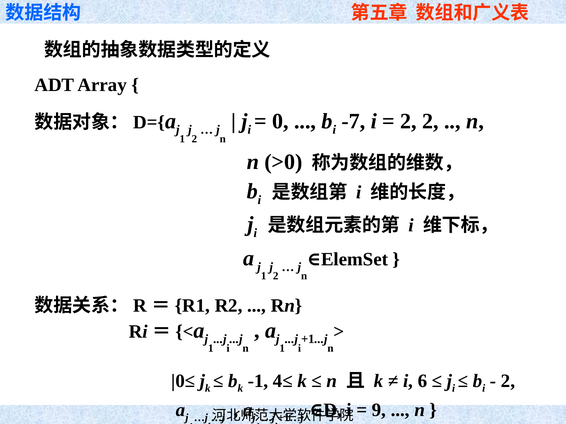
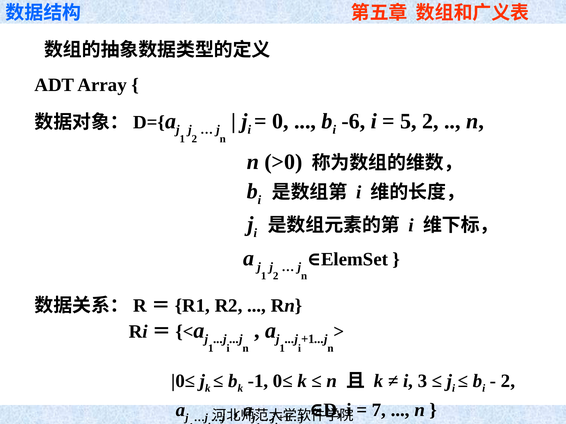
-7: -7 -> -6
2 at (408, 121): 2 -> 5
4≤: 4≤ -> 0≤
6: 6 -> 3
9: 9 -> 7
